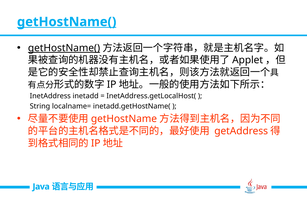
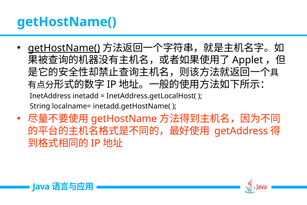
getHostName( at (67, 22) underline: present -> none
